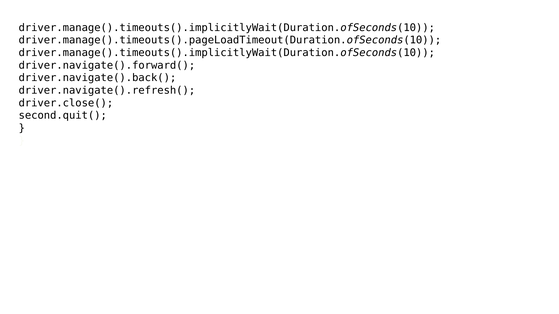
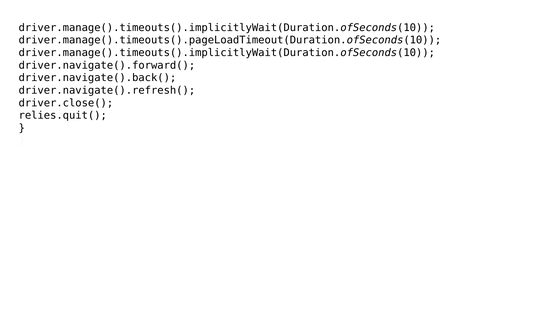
second.quit(: second.quit( -> relies.quit(
